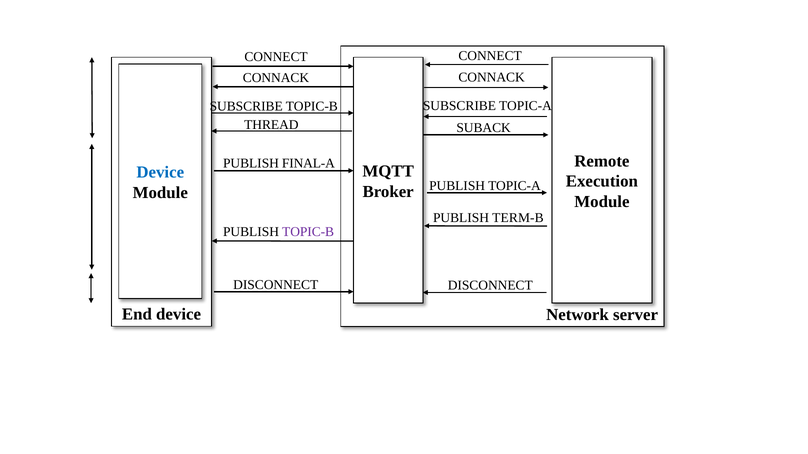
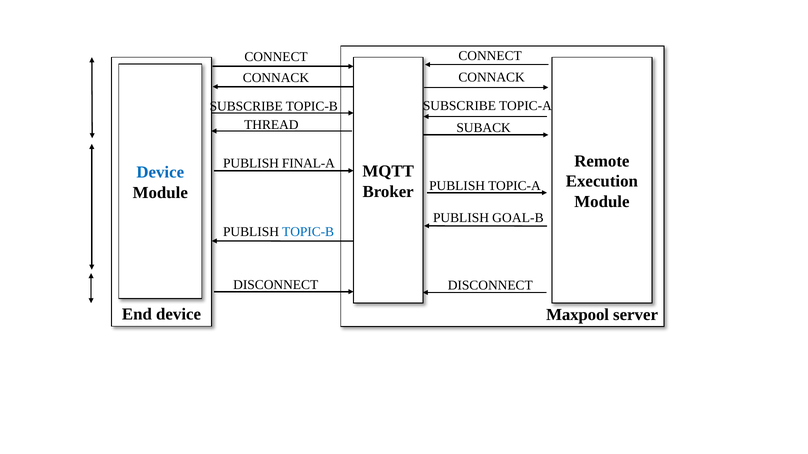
TERM-B: TERM-B -> GOAL-B
TOPIC-B at (308, 232) colour: purple -> blue
Network: Network -> Maxpool
